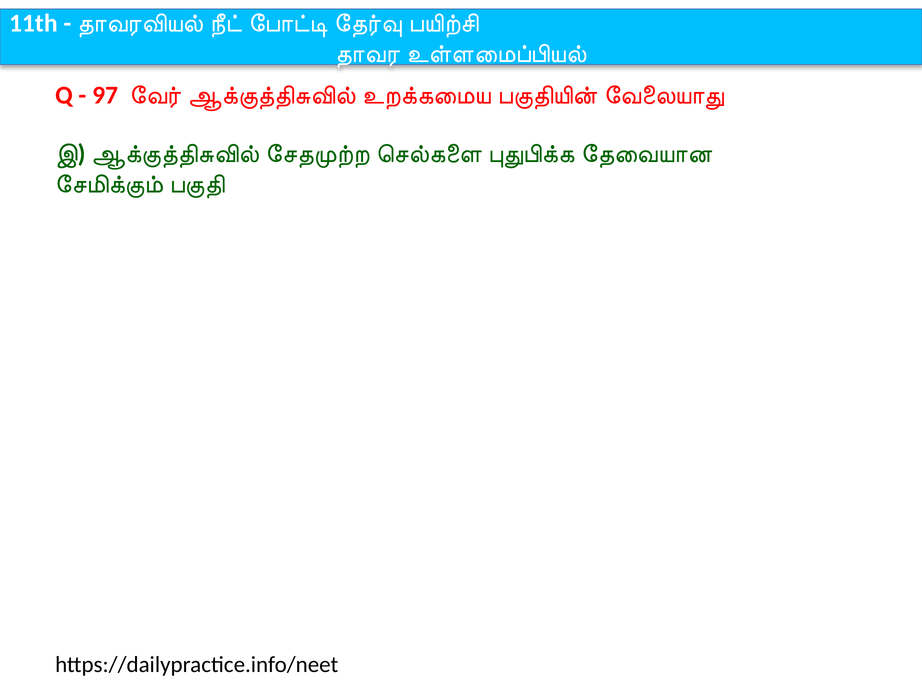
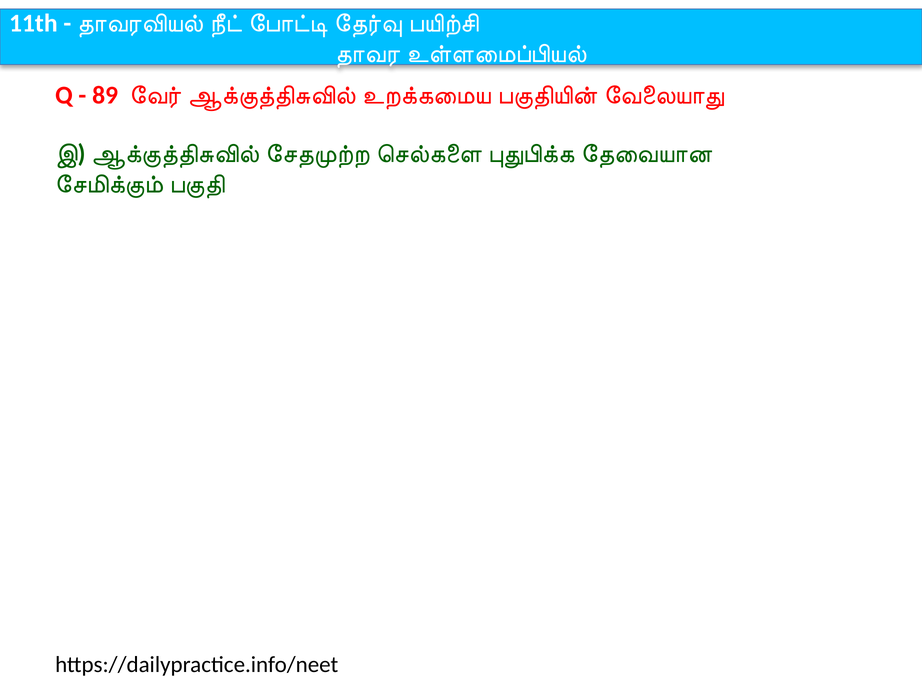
97: 97 -> 89
